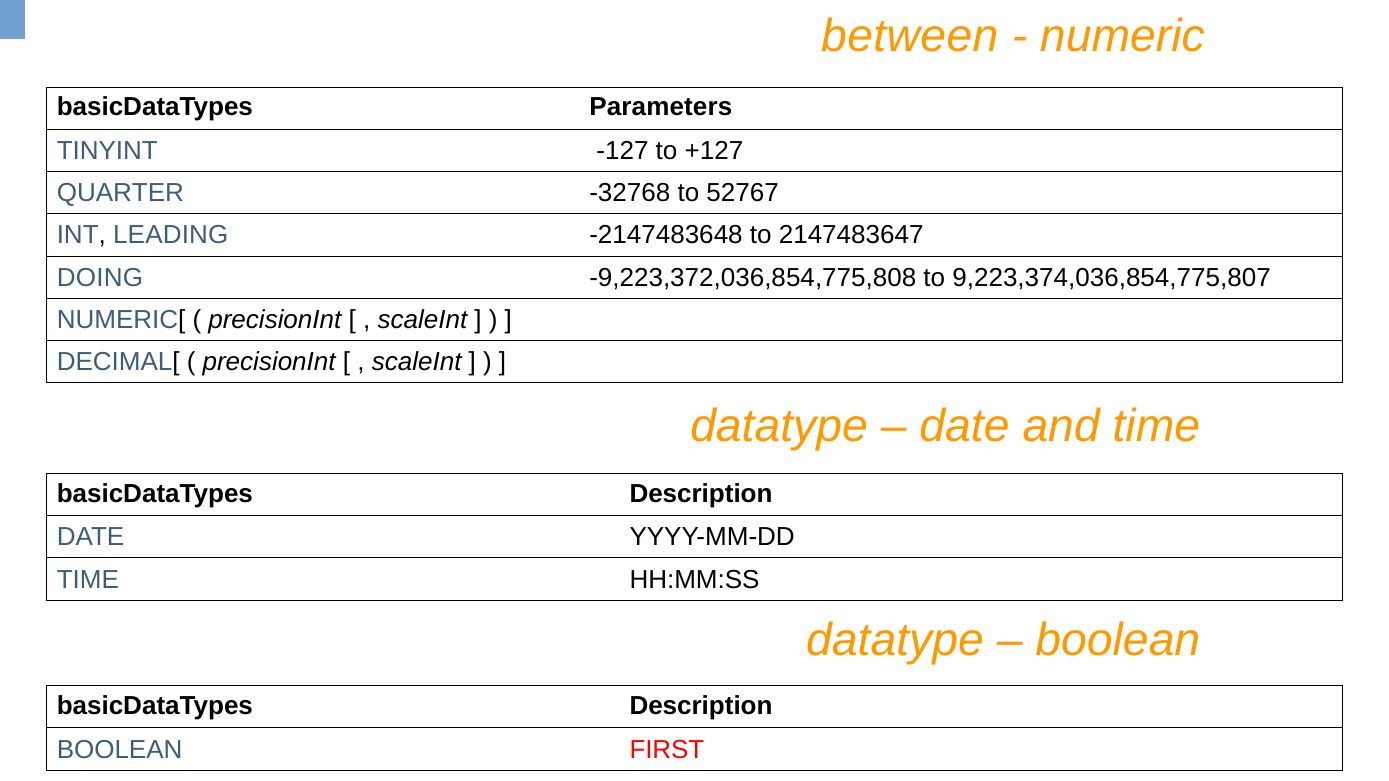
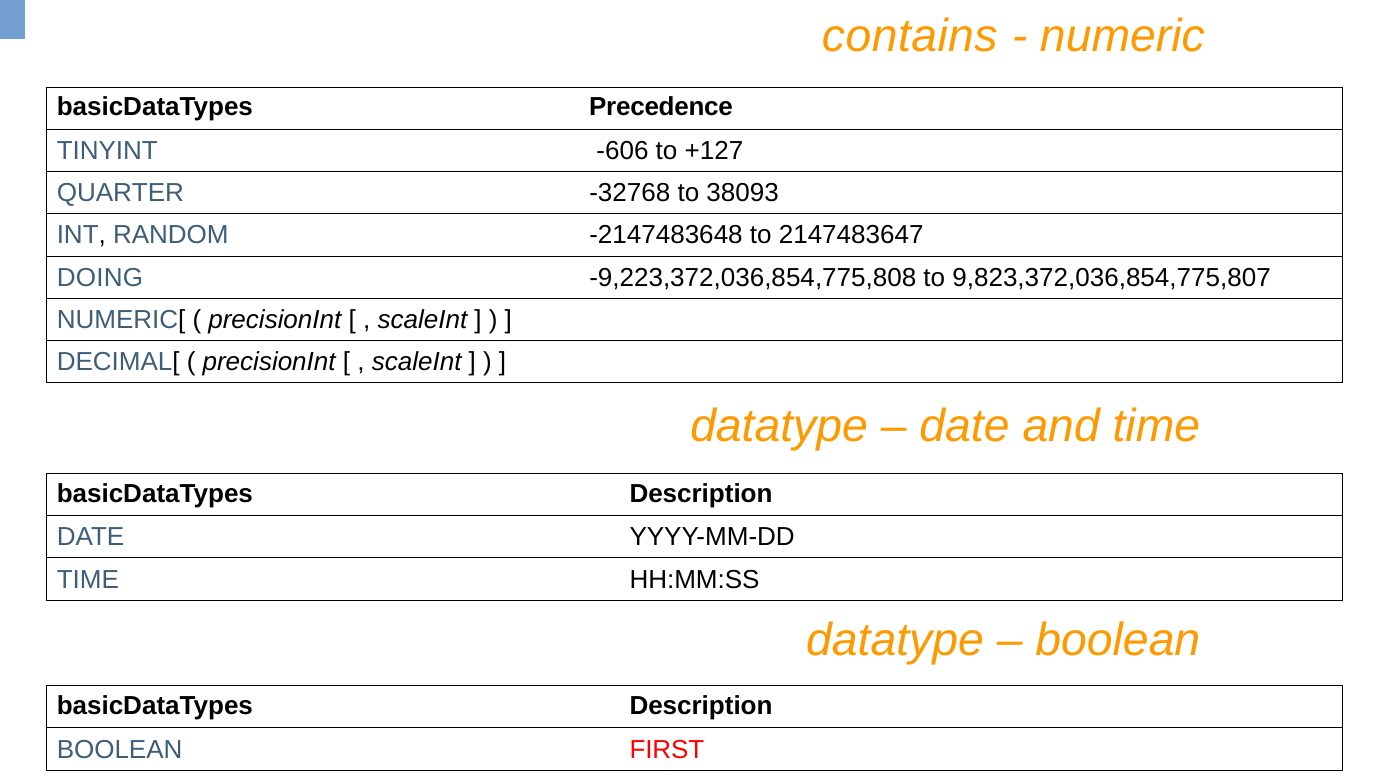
between: between -> contains
Parameters: Parameters -> Precedence
-127: -127 -> -606
52767: 52767 -> 38093
LEADING: LEADING -> RANDOM
9,223,374,036,854,775,807: 9,223,374,036,854,775,807 -> 9,823,372,036,854,775,807
